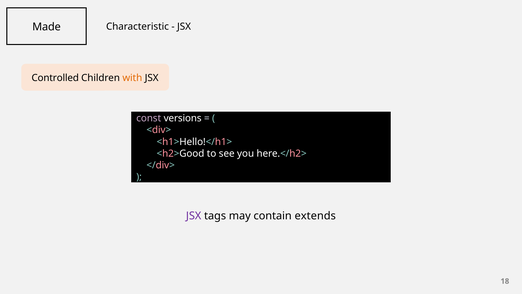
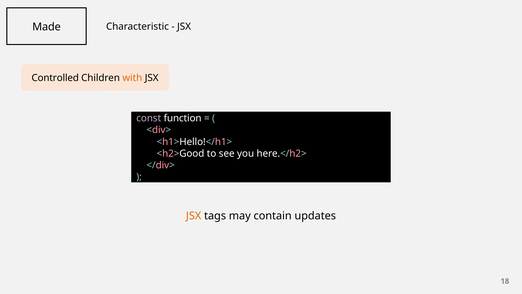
versions: versions -> function
JSX at (194, 216) colour: purple -> orange
extends: extends -> updates
